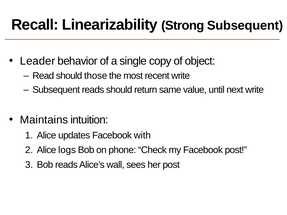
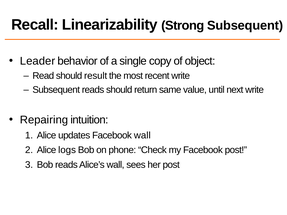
those: those -> result
Maintains: Maintains -> Repairing
Facebook with: with -> wall
